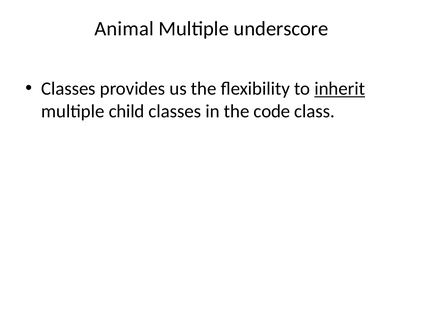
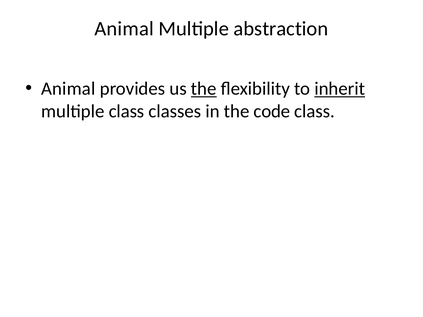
underscore: underscore -> abstraction
Classes at (68, 89): Classes -> Animal
the at (204, 89) underline: none -> present
multiple child: child -> class
